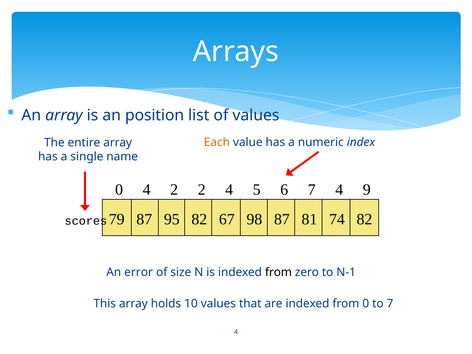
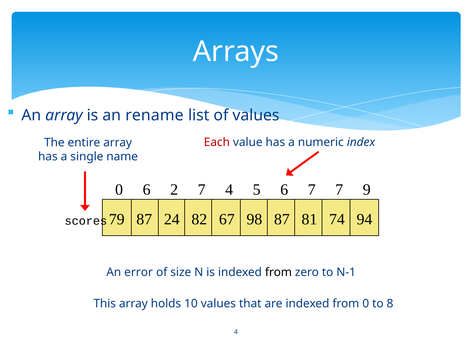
position: position -> rename
Each colour: orange -> red
0 4: 4 -> 6
2 2: 2 -> 7
7 4: 4 -> 7
95: 95 -> 24
74 82: 82 -> 94
to 7: 7 -> 8
